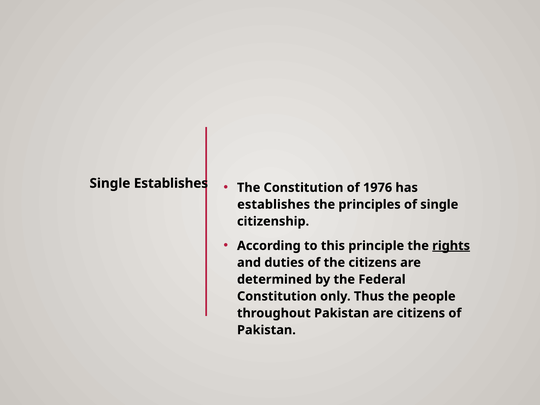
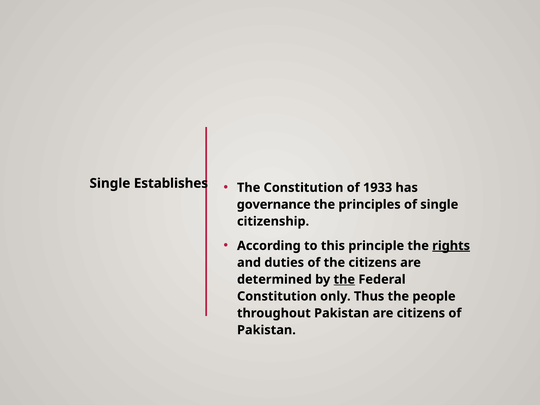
1976: 1976 -> 1933
establishes at (274, 204): establishes -> governance
the at (344, 279) underline: none -> present
